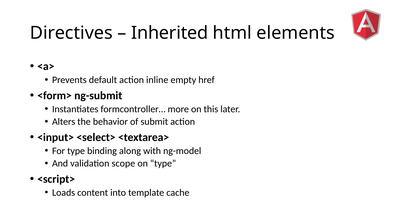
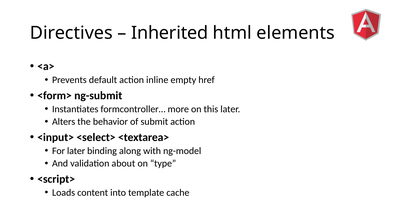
For type: type -> later
scope: scope -> about
